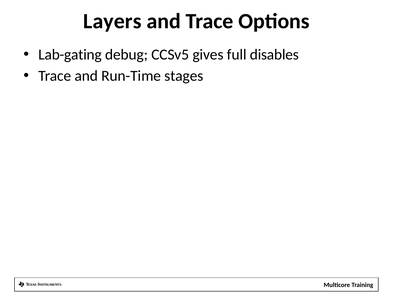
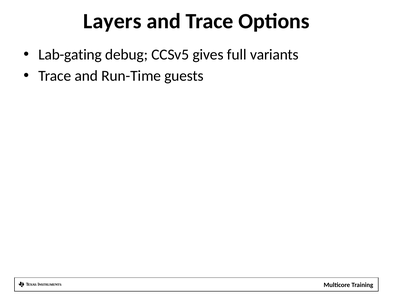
disables: disables -> variants
stages: stages -> guests
